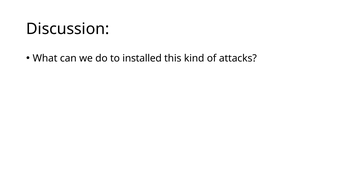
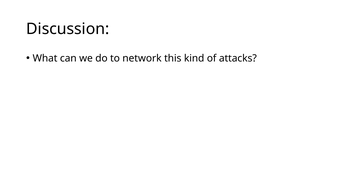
installed: installed -> network
